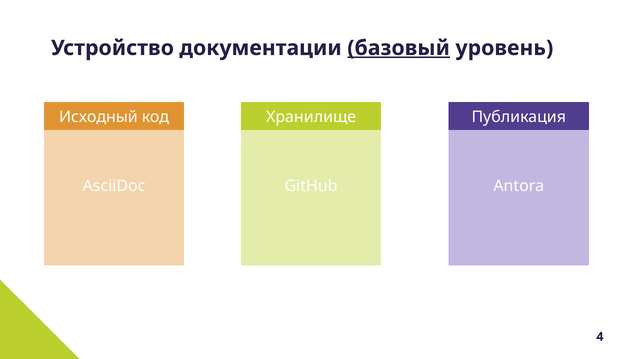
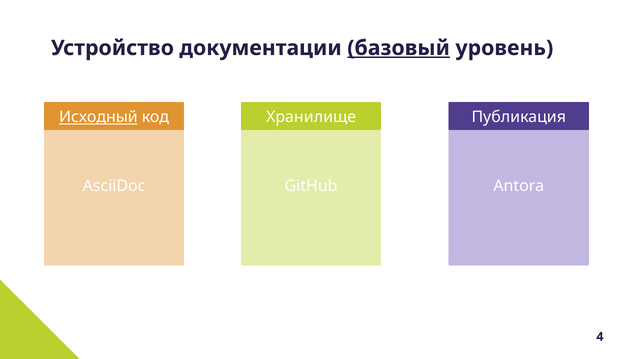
Исходный underline: none -> present
